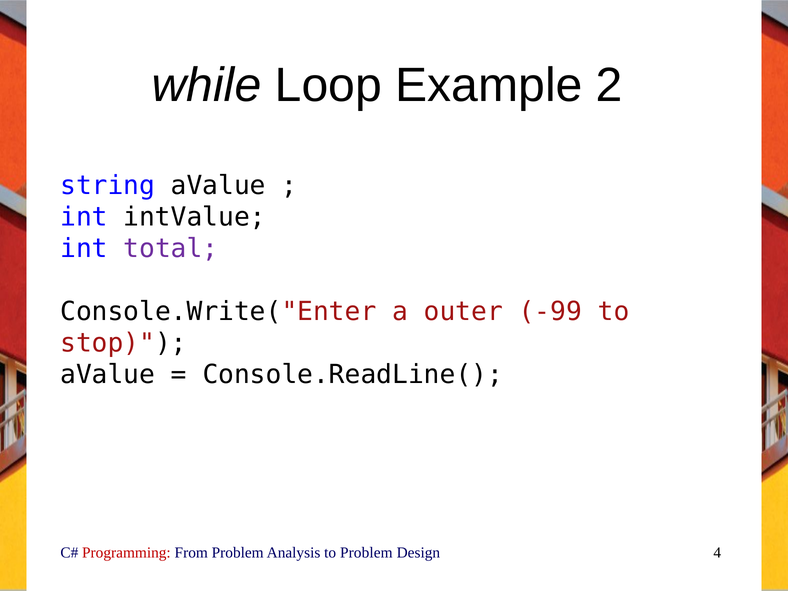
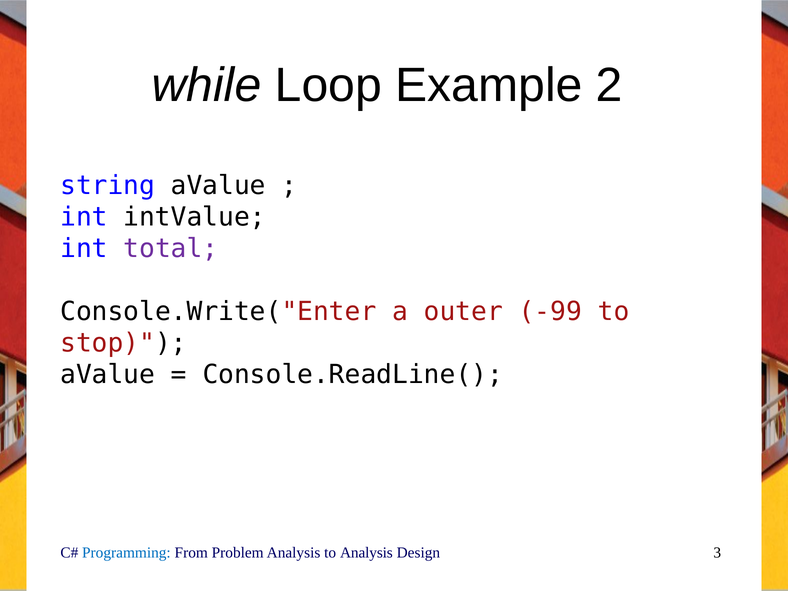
Programming colour: red -> blue
to Problem: Problem -> Analysis
4: 4 -> 3
